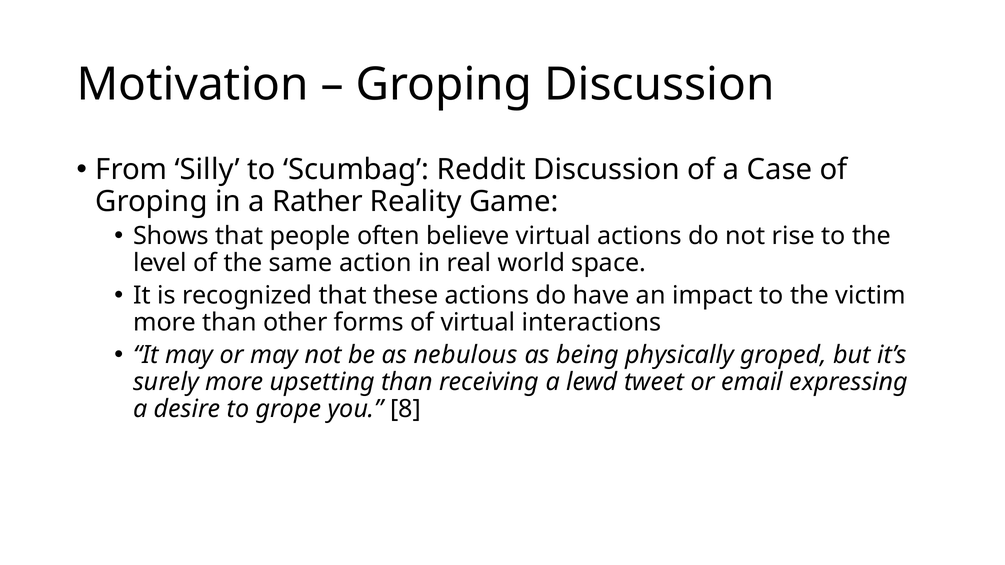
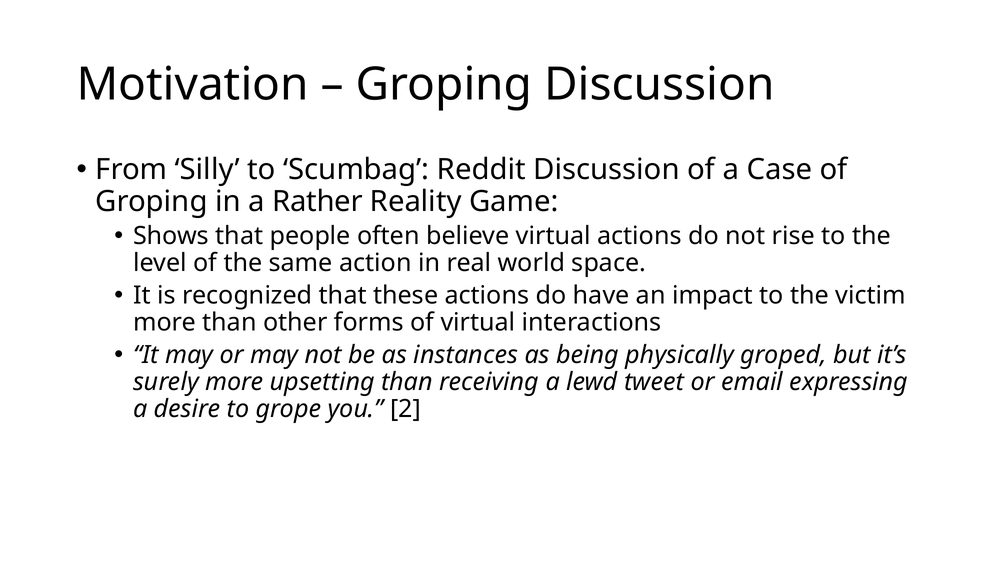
nebulous: nebulous -> instances
8: 8 -> 2
